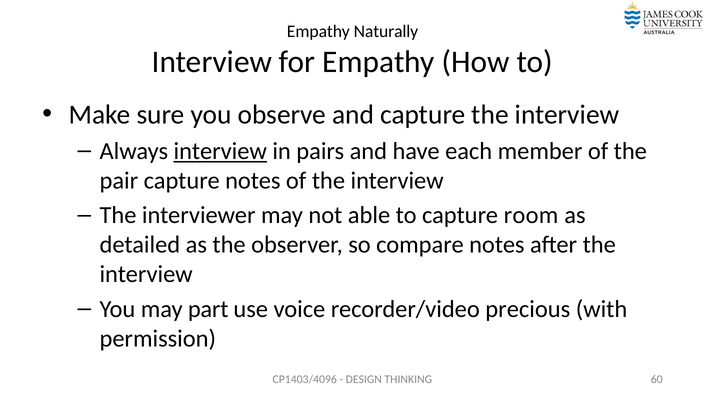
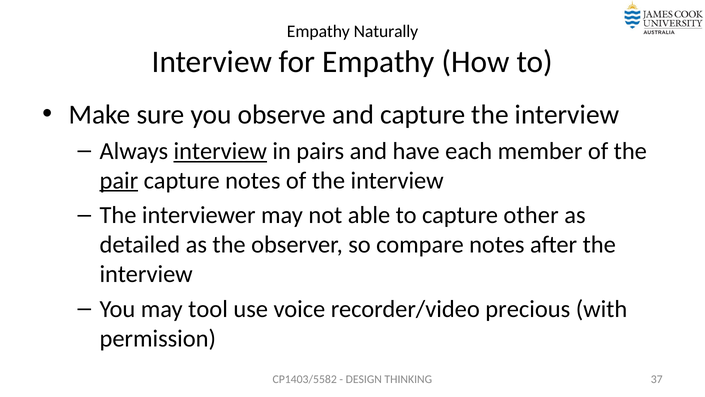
pair underline: none -> present
room: room -> other
part: part -> tool
CP1403/4096: CP1403/4096 -> CP1403/5582
60: 60 -> 37
